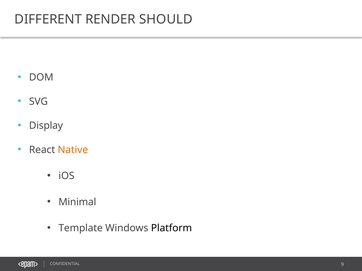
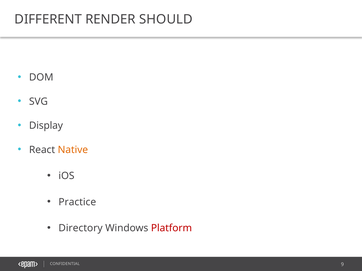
Minimal: Minimal -> Practice
Template: Template -> Directory
Platform colour: black -> red
